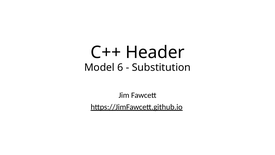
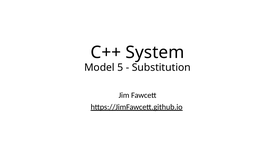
Header: Header -> System
6: 6 -> 5
